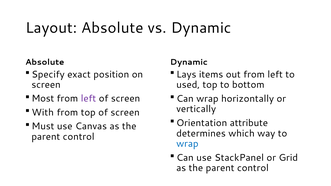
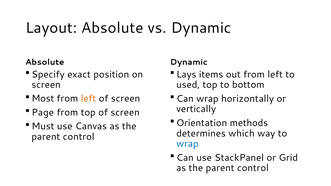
left at (88, 99) colour: purple -> orange
With: With -> Page
attribute: attribute -> methods
